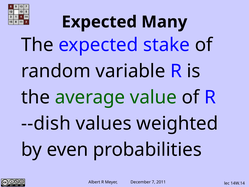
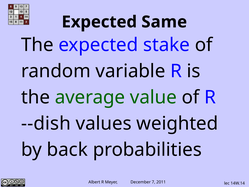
Many: Many -> Same
even: even -> back
